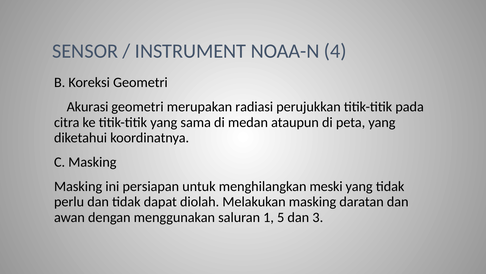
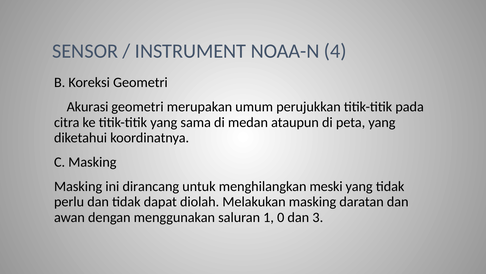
radiasi: radiasi -> umum
persiapan: persiapan -> dirancang
5: 5 -> 0
